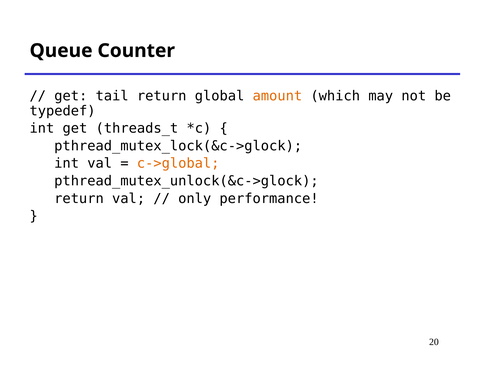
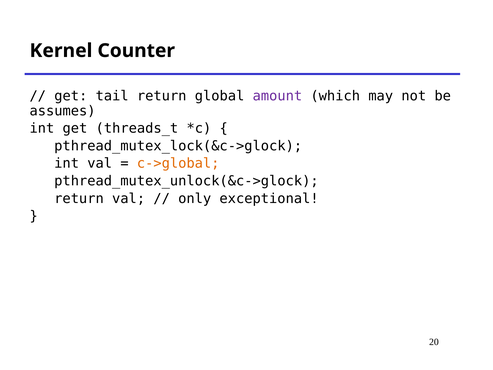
Queue: Queue -> Kernel
amount colour: orange -> purple
typedef: typedef -> assumes
performance: performance -> exceptional
